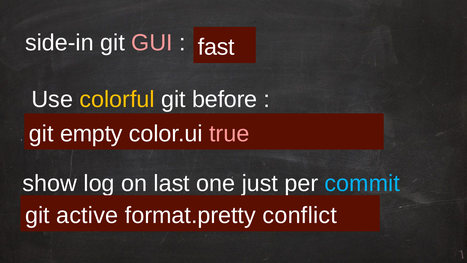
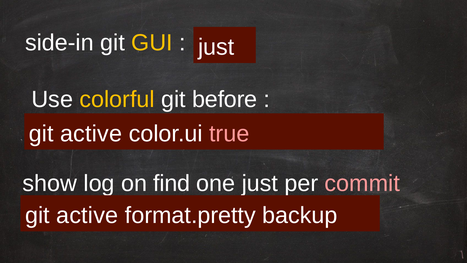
GUI colour: pink -> yellow
fast at (216, 47): fast -> just
empty at (91, 134): empty -> active
last: last -> find
commit colour: light blue -> pink
conflict: conflict -> backup
